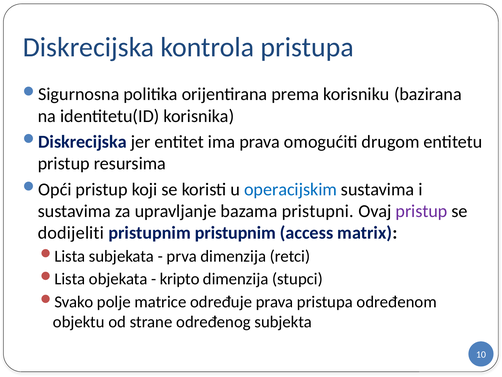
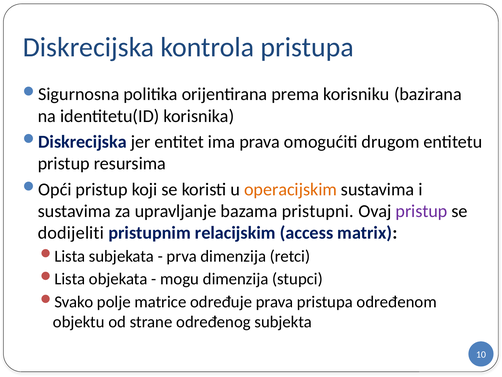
operacijskim colour: blue -> orange
pristupnim pristupnim: pristupnim -> relacijskim
kripto: kripto -> mogu
